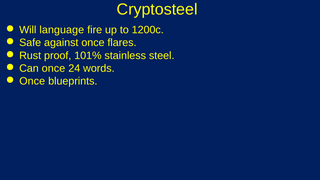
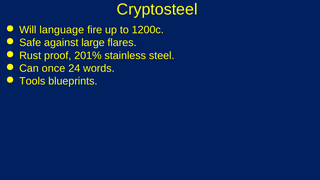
against once: once -> large
101%: 101% -> 201%
Once at (32, 81): Once -> Tools
